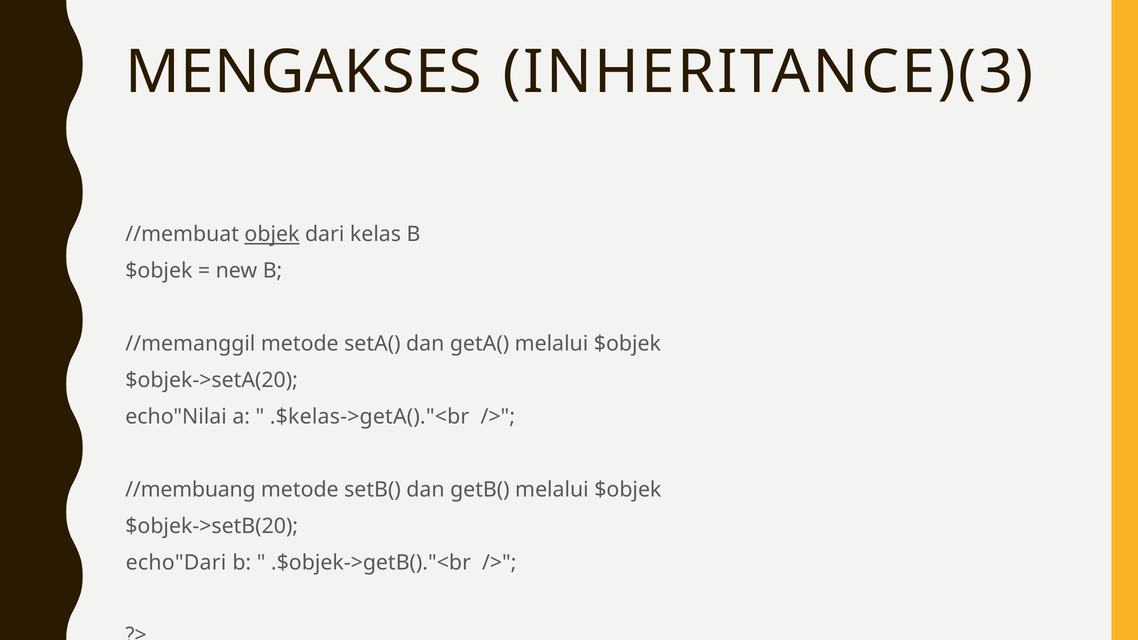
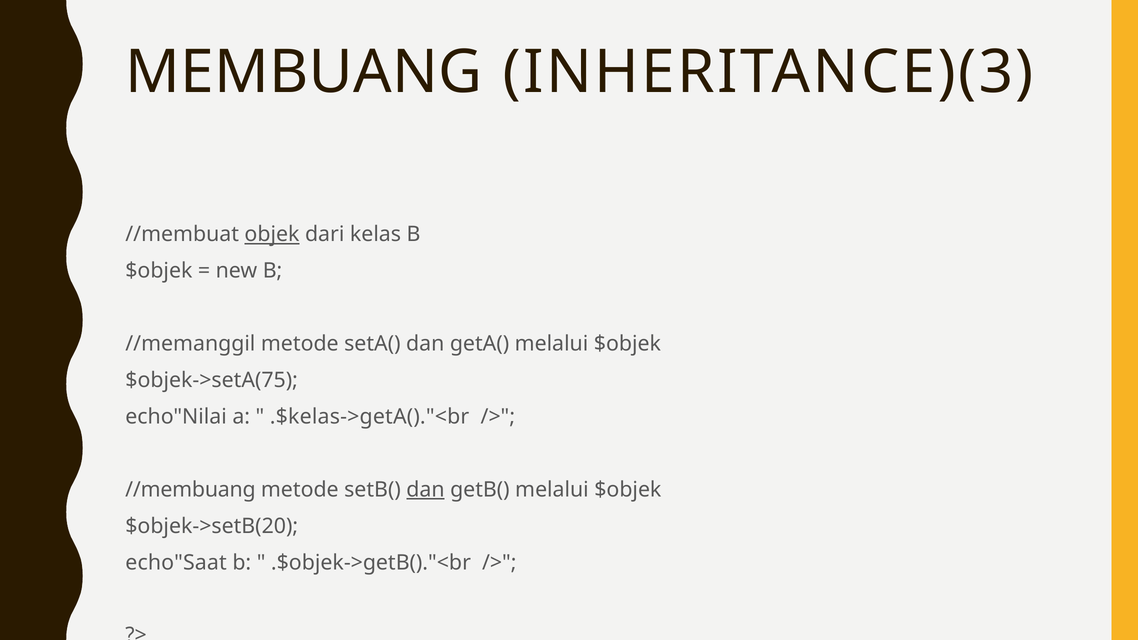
MENGAKSES: MENGAKSES -> MEMBUANG
$objek->setA(20: $objek->setA(20 -> $objek->setA(75
dan at (425, 490) underline: none -> present
echo"Dari: echo"Dari -> echo"Saat
